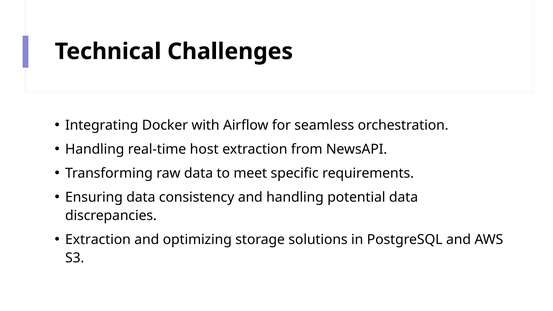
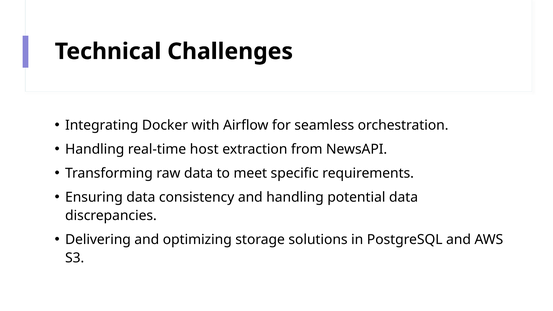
Extraction at (98, 240): Extraction -> Delivering
